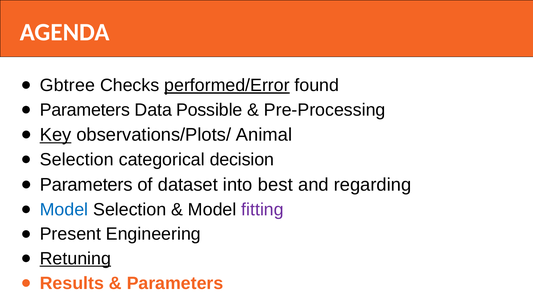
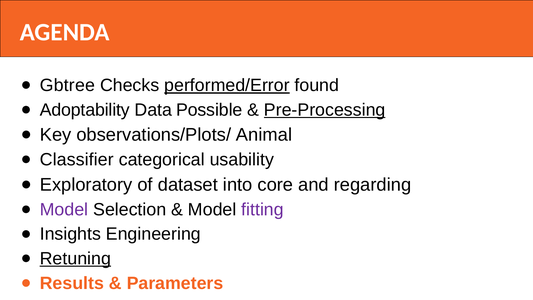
Parameters at (85, 110): Parameters -> Adoptability
Pre-Processing underline: none -> present
Key underline: present -> none
Selection at (77, 160): Selection -> Classifier
decision: decision -> usability
Parameters at (86, 185): Parameters -> Exploratory
best: best -> core
Model at (64, 209) colour: blue -> purple
Present: Present -> Insights
